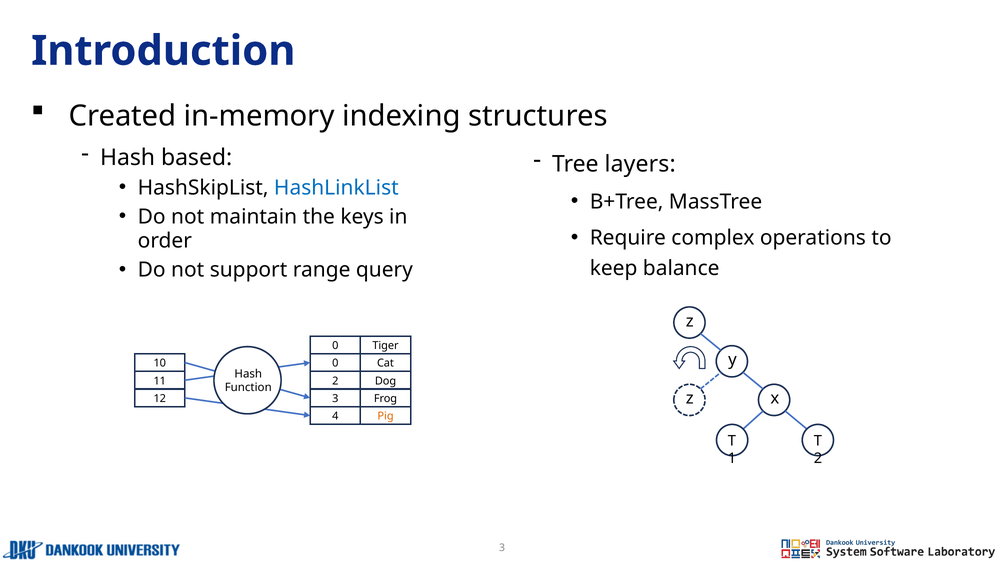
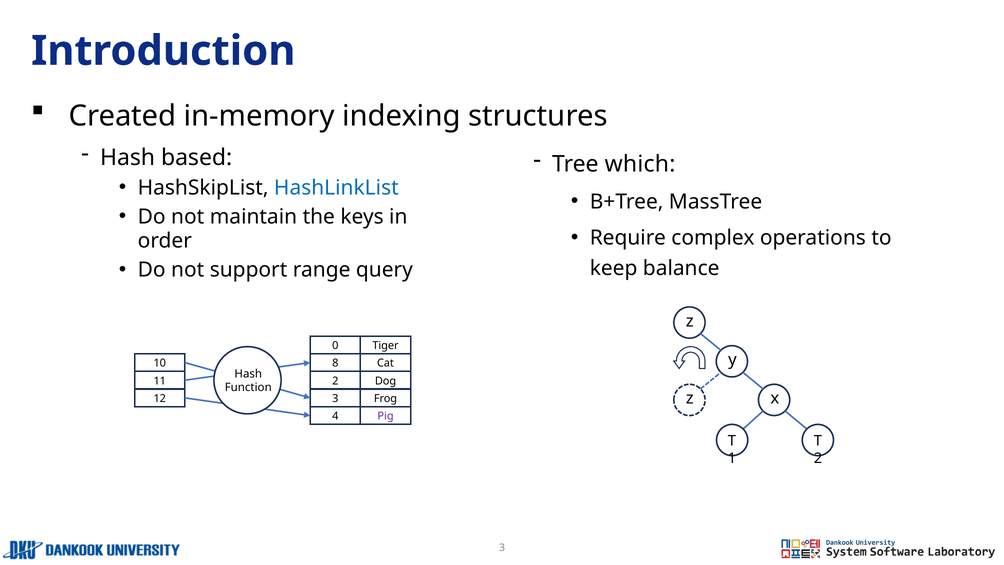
layers: layers -> which
10 0: 0 -> 8
Pig colour: orange -> purple
